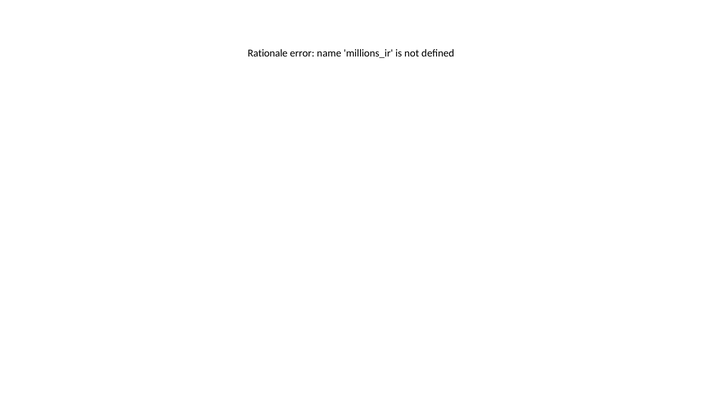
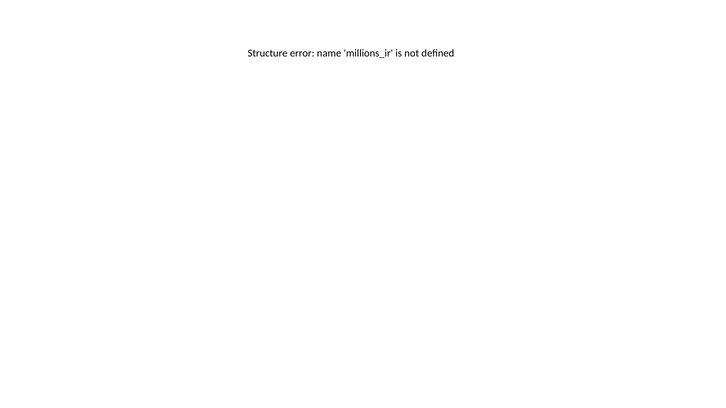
Rationale: Rationale -> Structure
